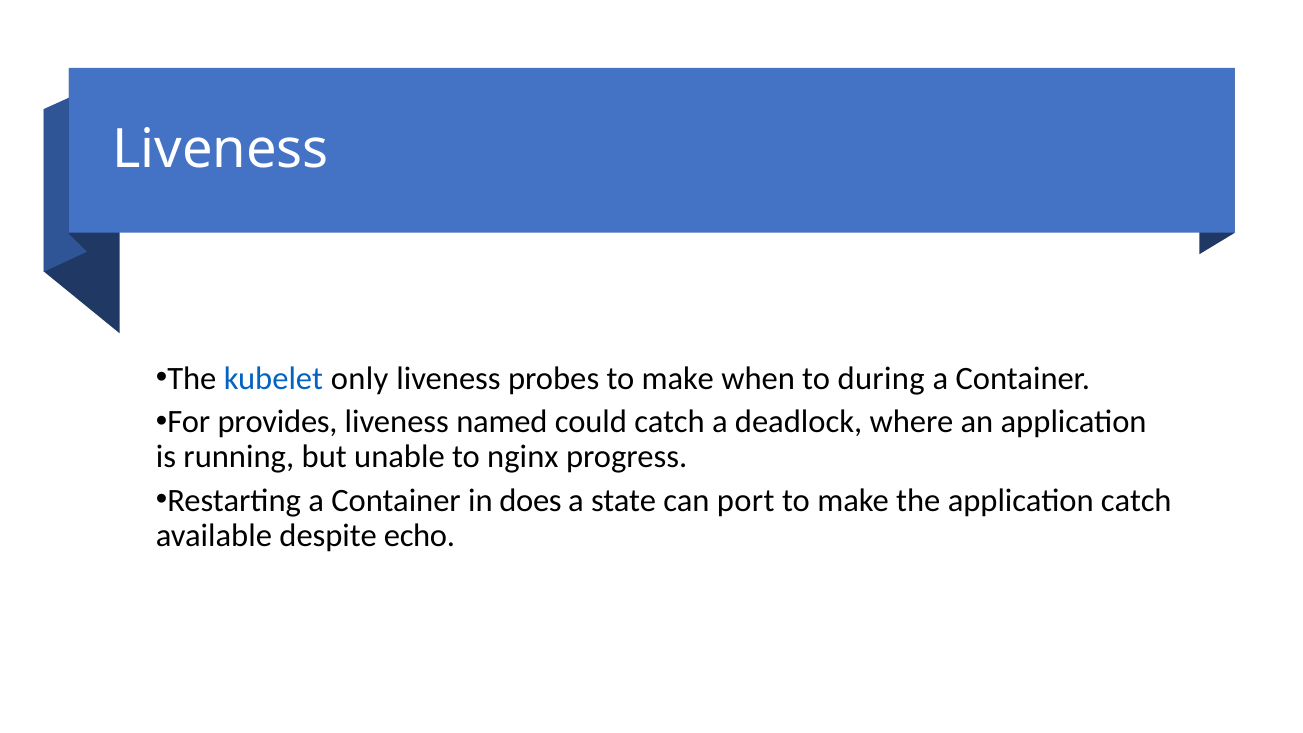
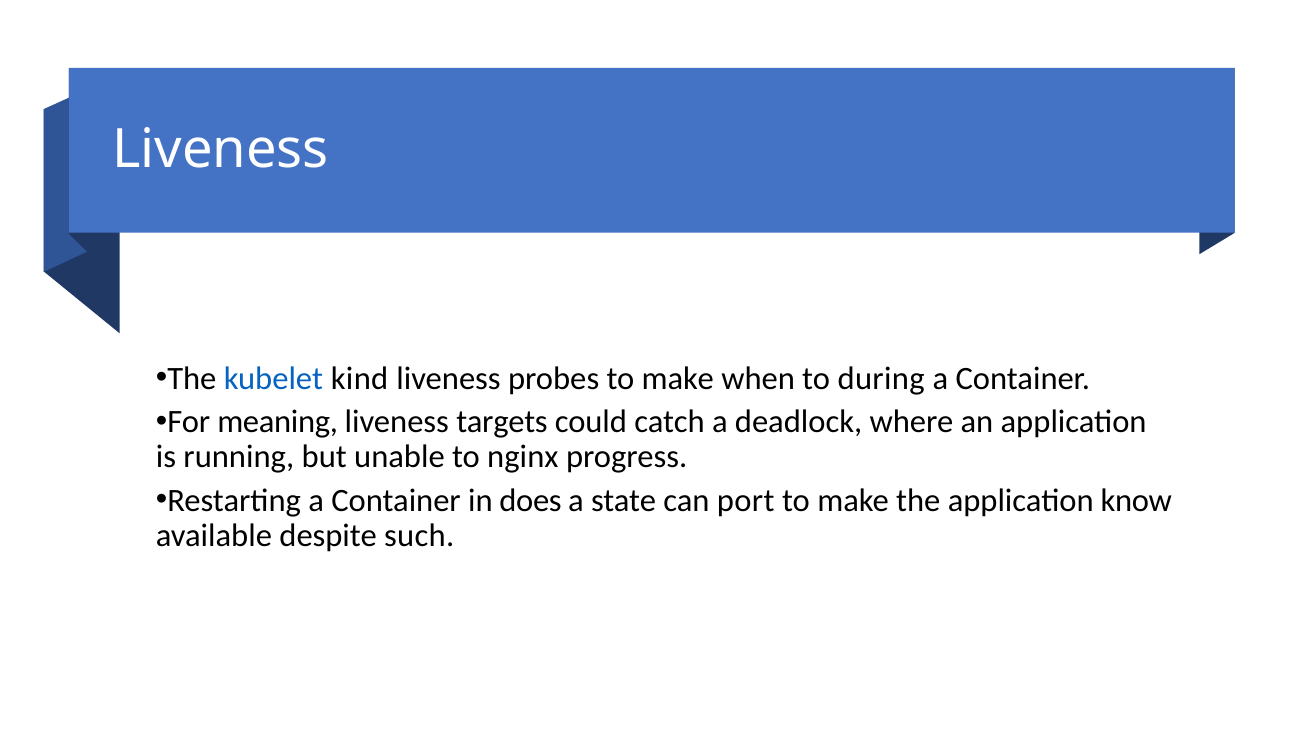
only: only -> kind
provides: provides -> meaning
named: named -> targets
application catch: catch -> know
echo: echo -> such
